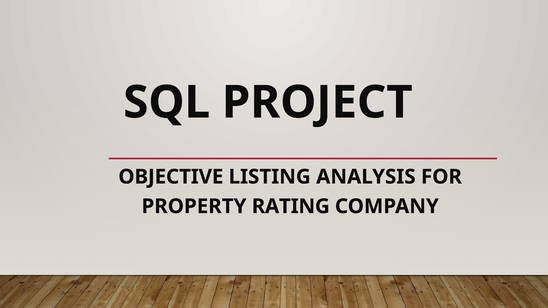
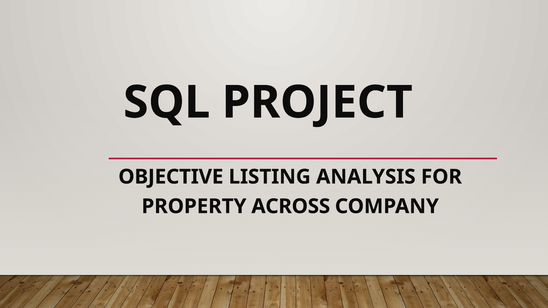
RATING: RATING -> ACROSS
